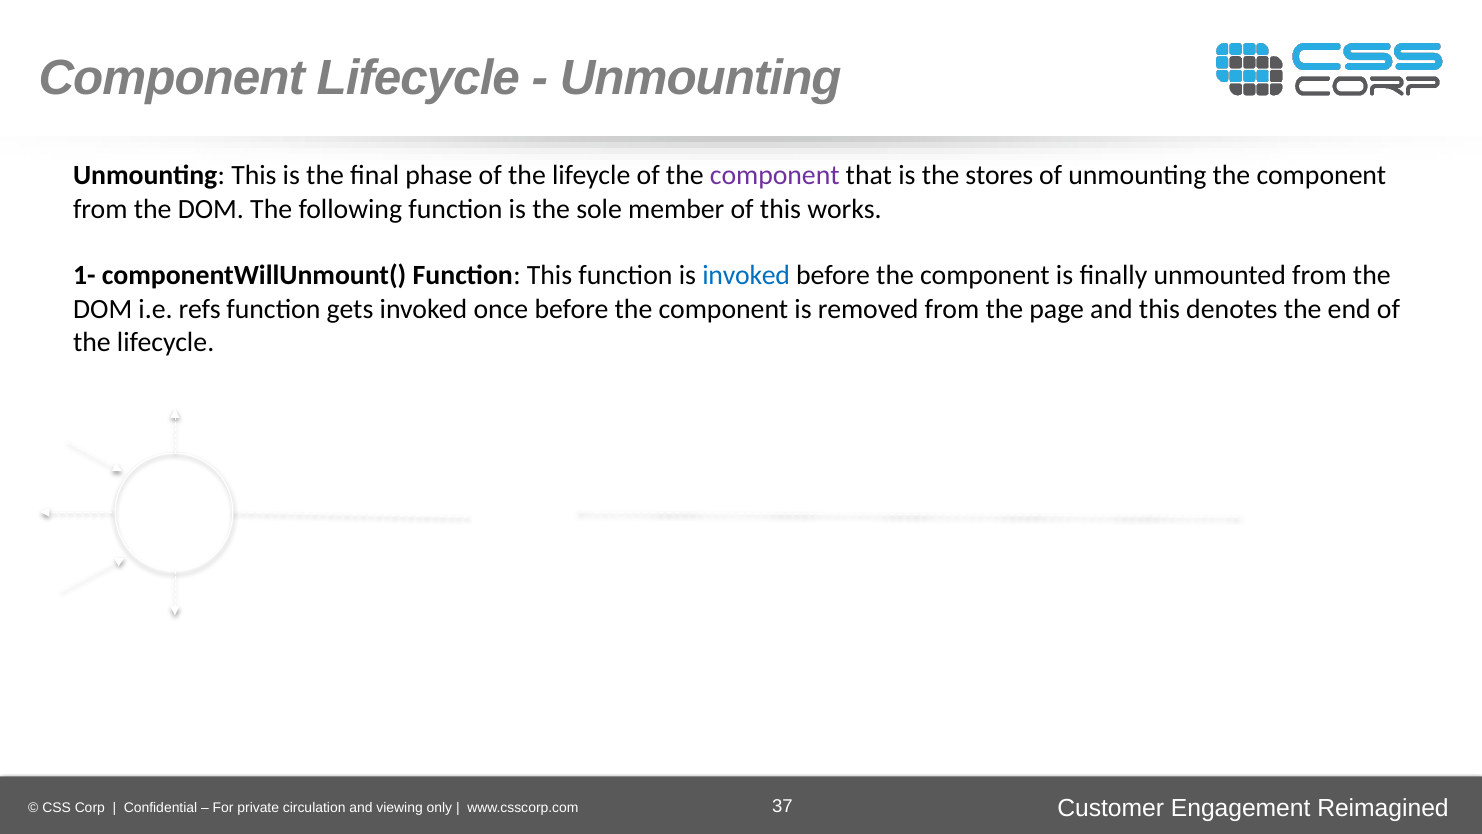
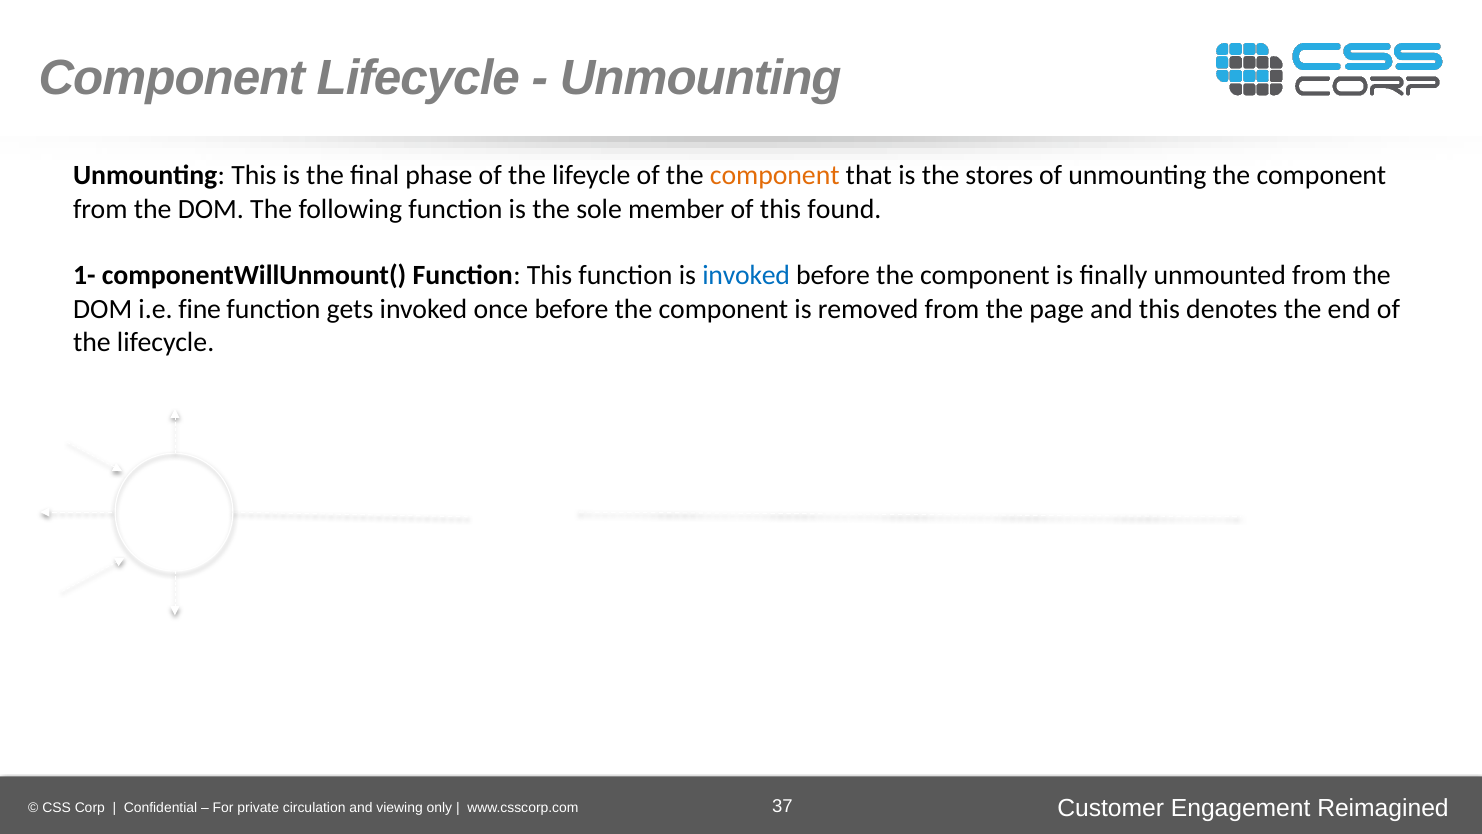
component at (775, 175) colour: purple -> orange
works: works -> found
refs: refs -> fine
